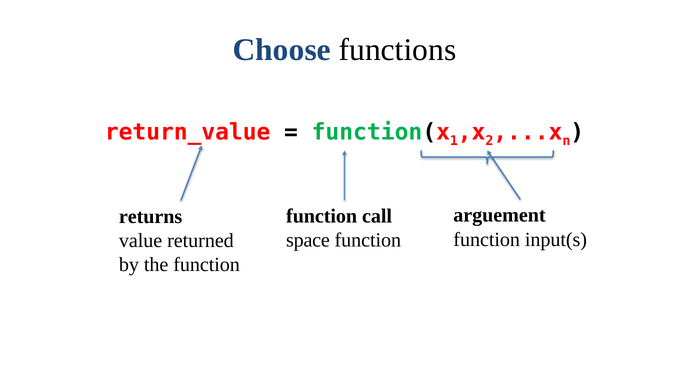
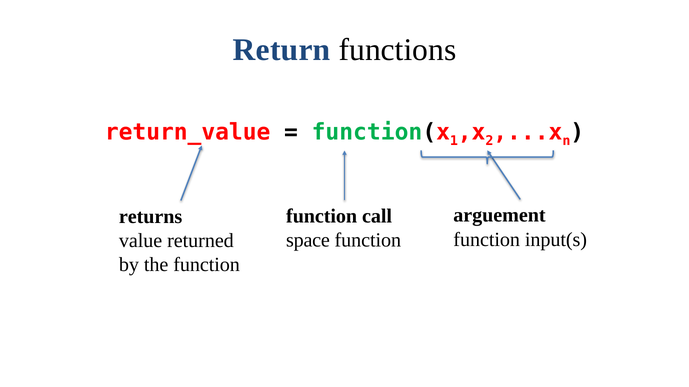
Choose: Choose -> Return
